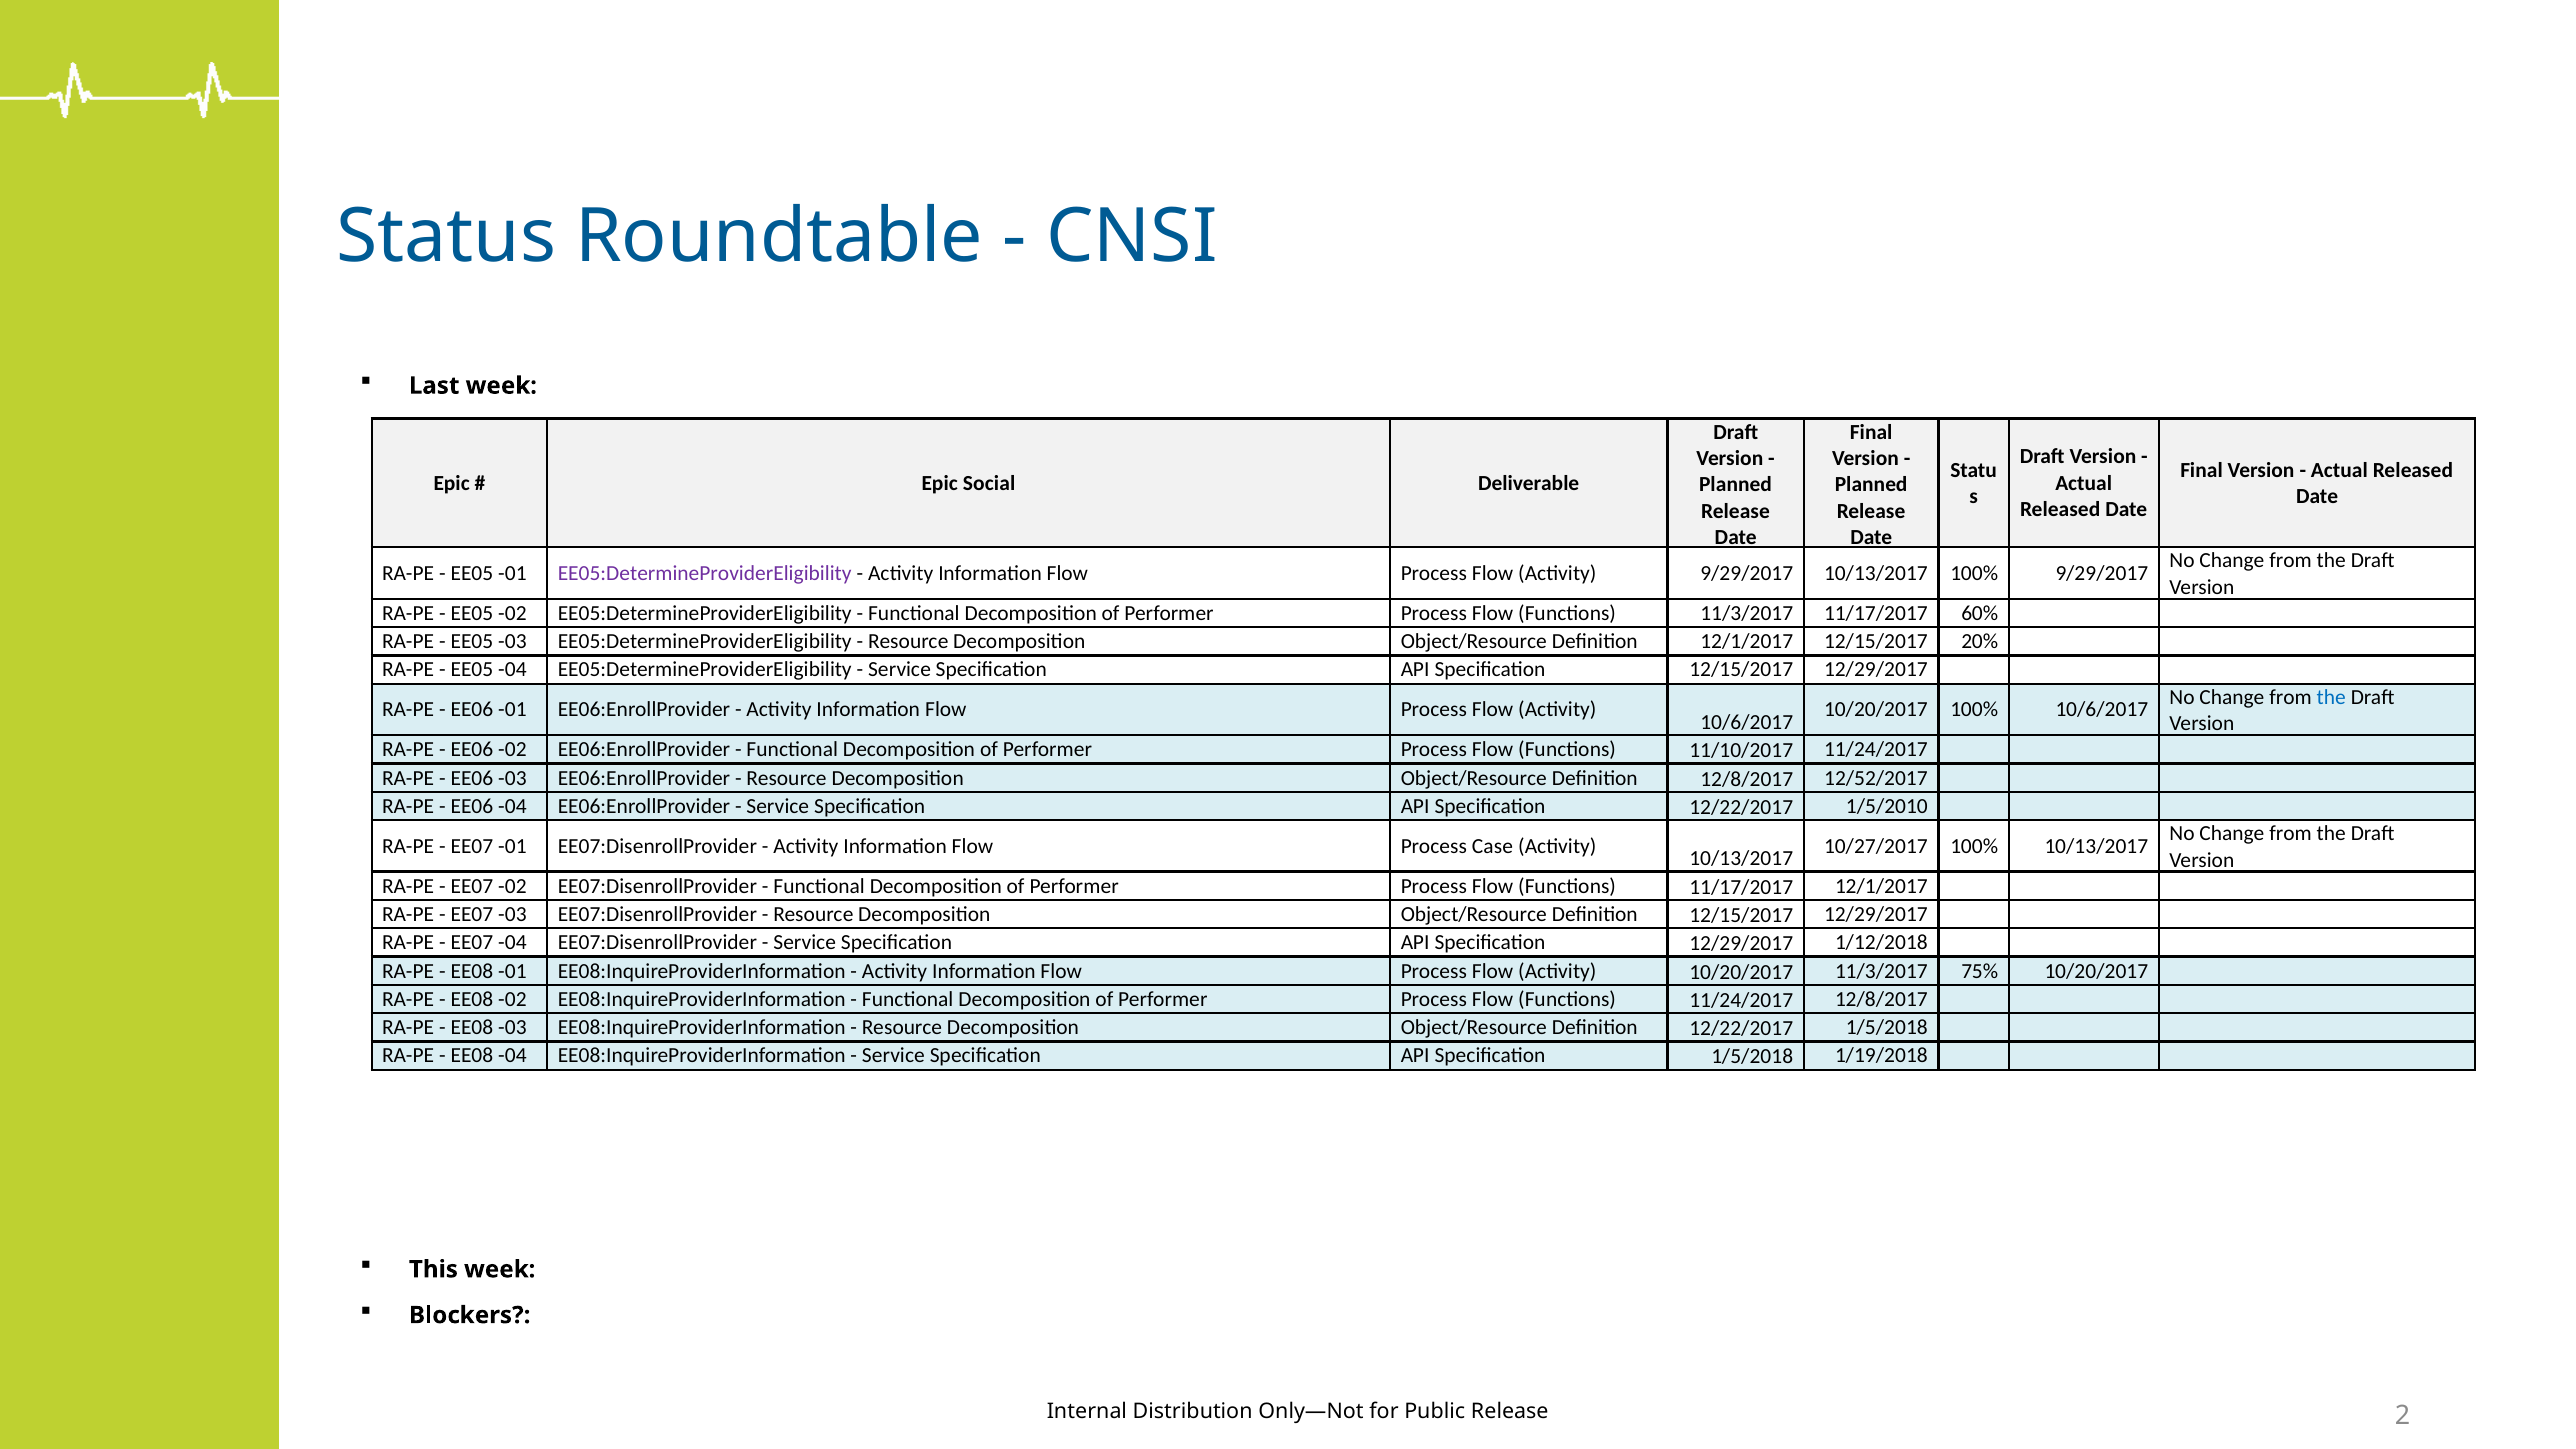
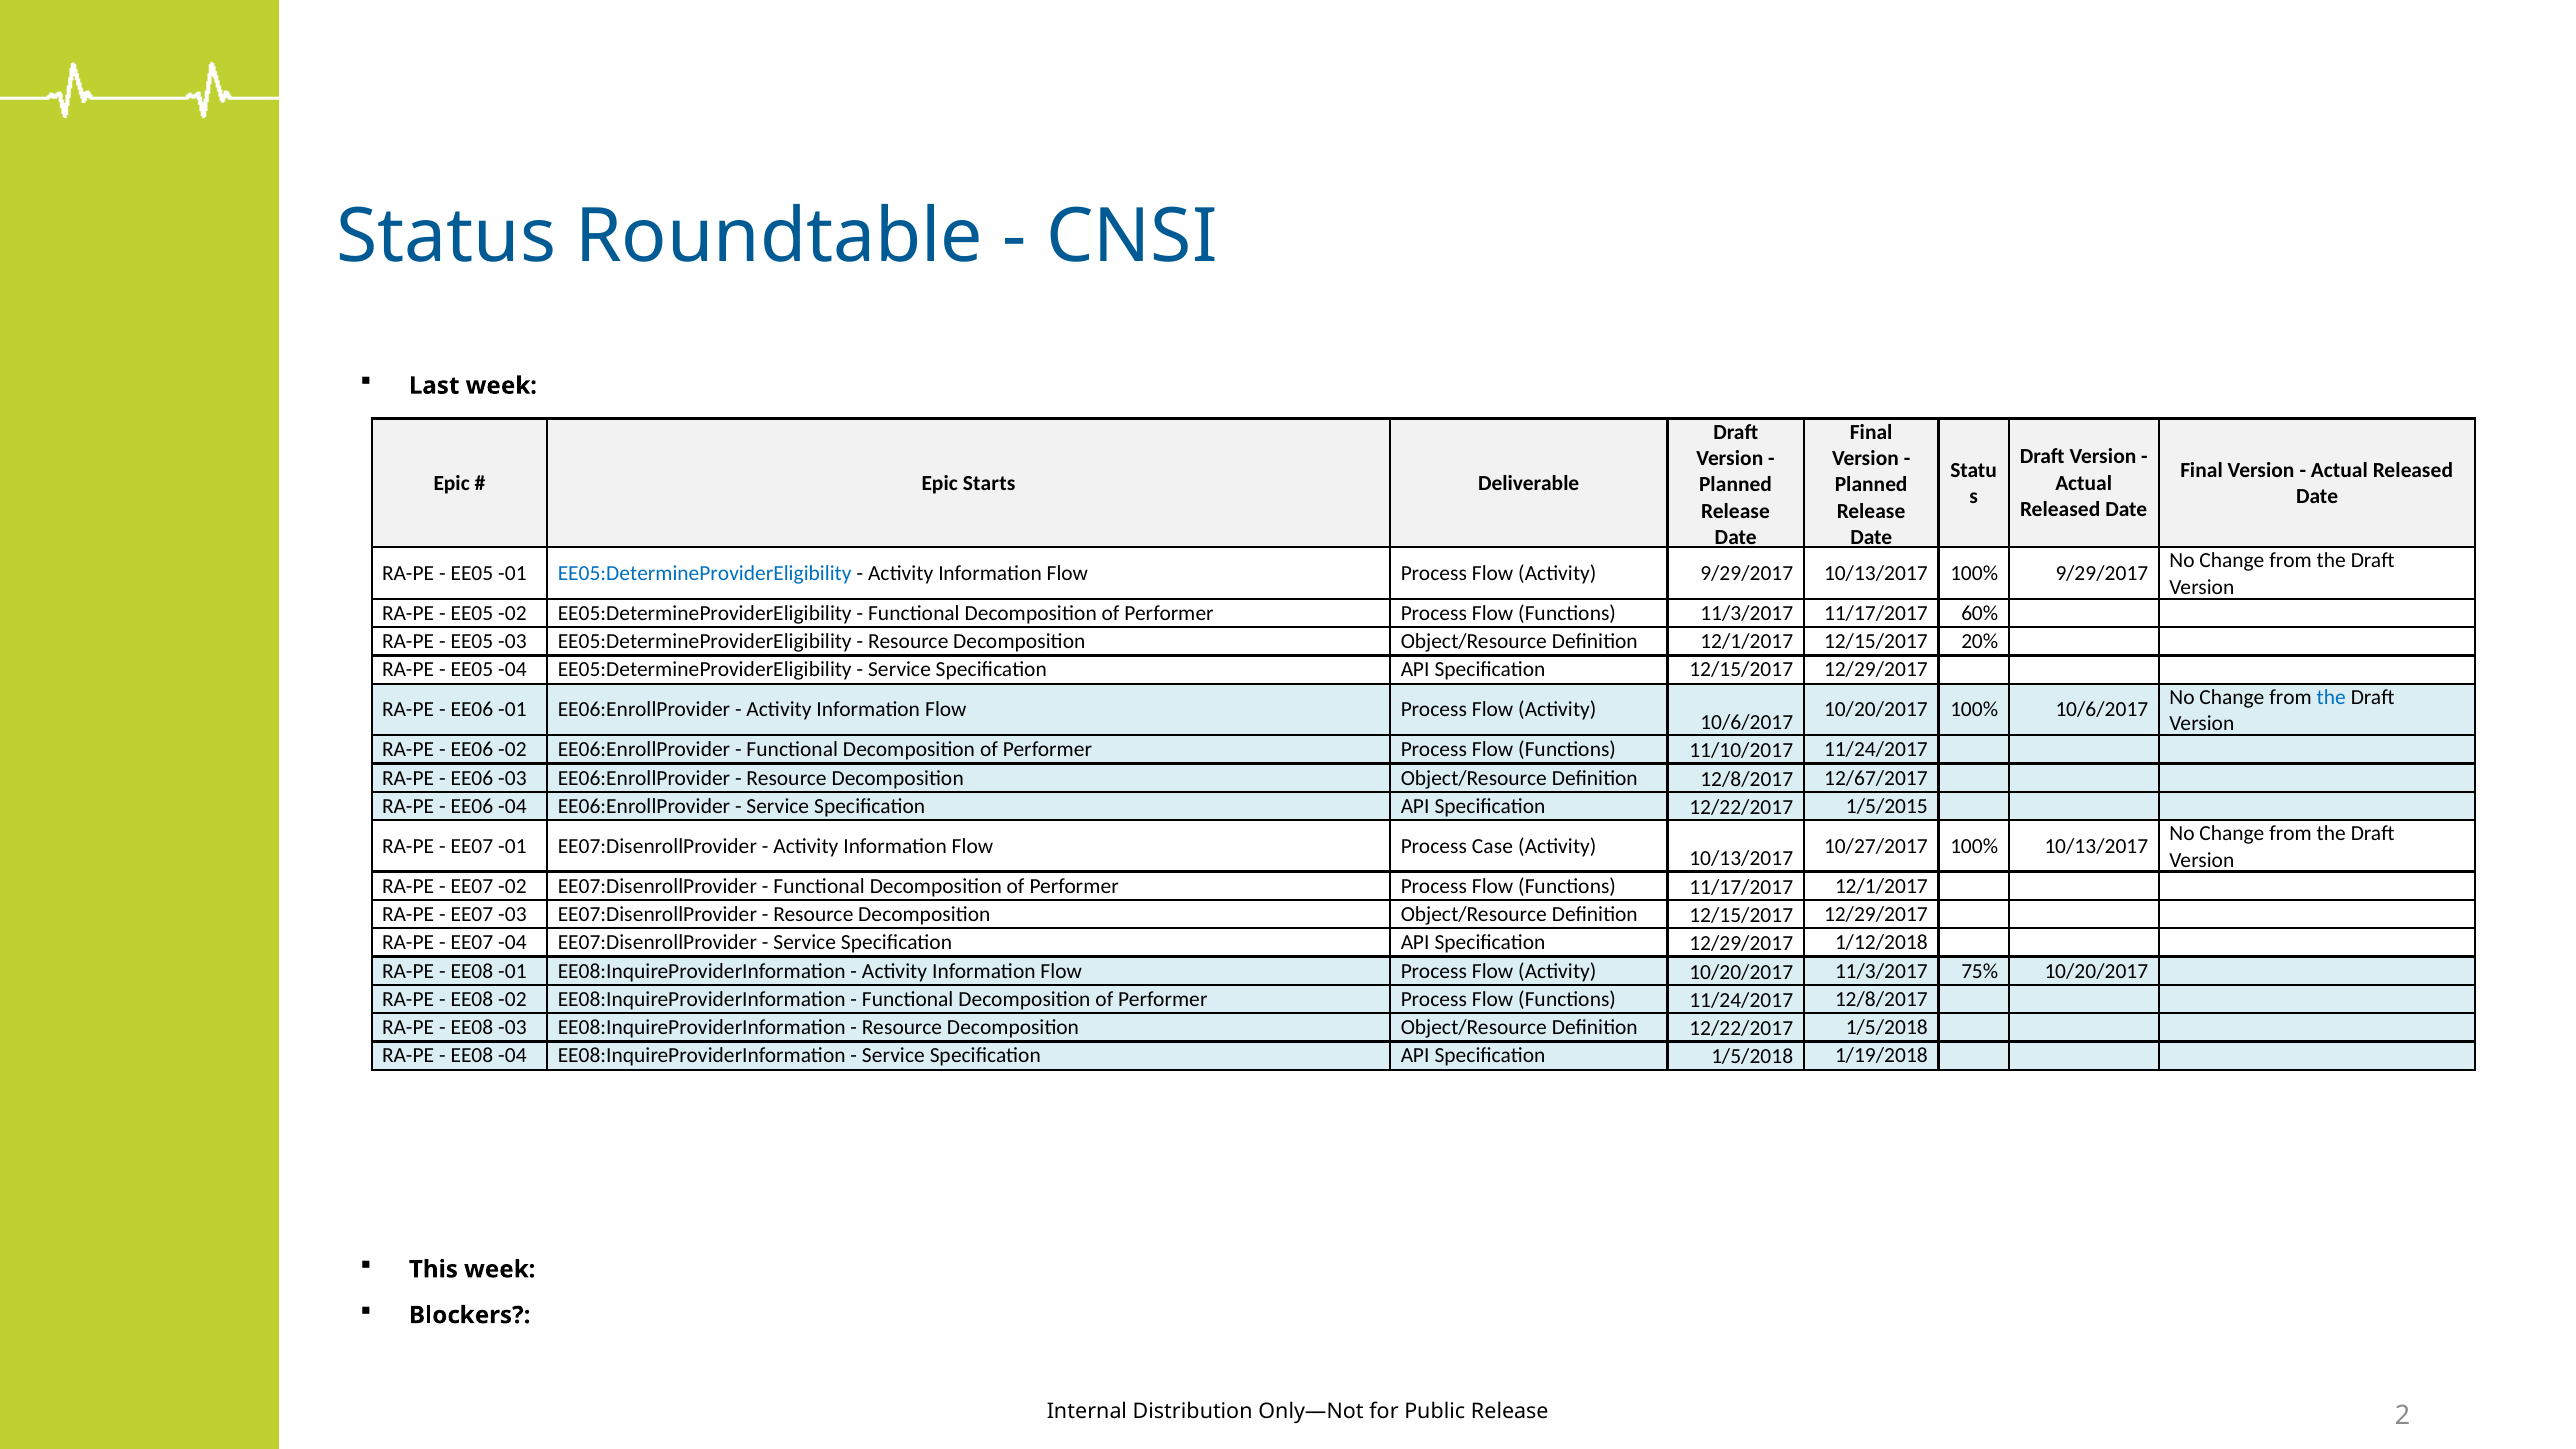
Social: Social -> Starts
EE05:DetermineProviderEligibility at (705, 573) colour: purple -> blue
12/52/2017: 12/52/2017 -> 12/67/2017
1/5/2010: 1/5/2010 -> 1/5/2015
